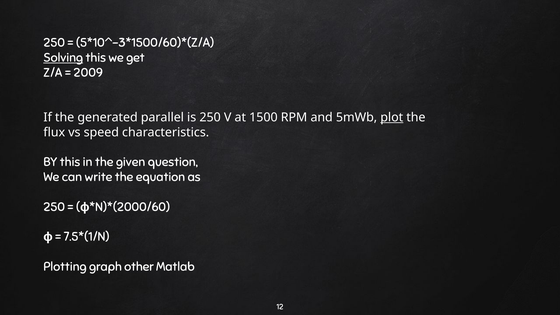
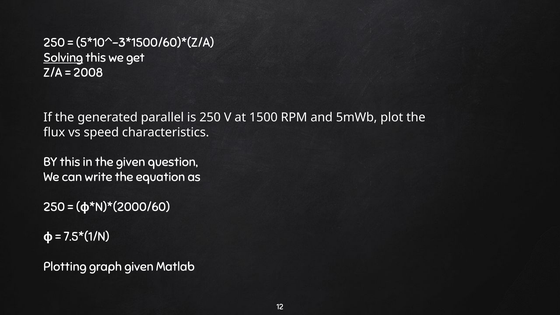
2009: 2009 -> 2008
plot underline: present -> none
graph other: other -> given
